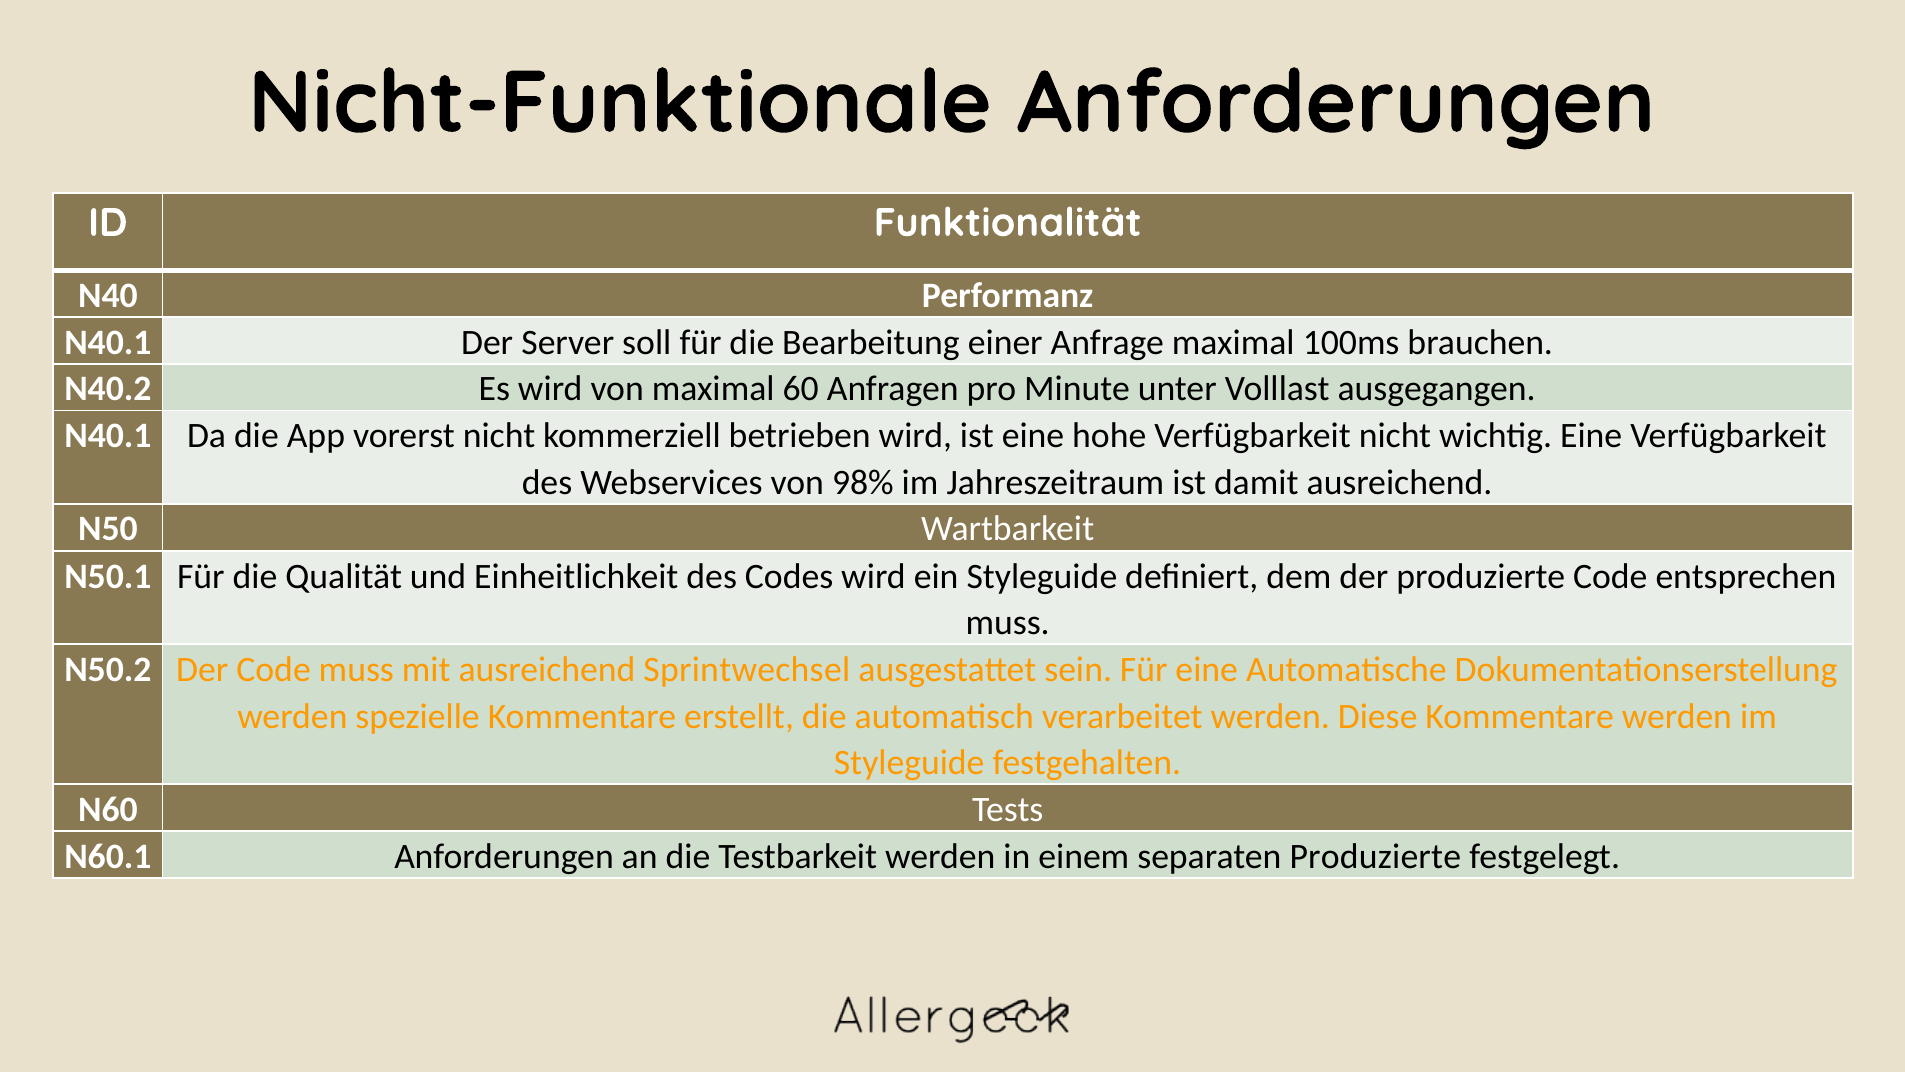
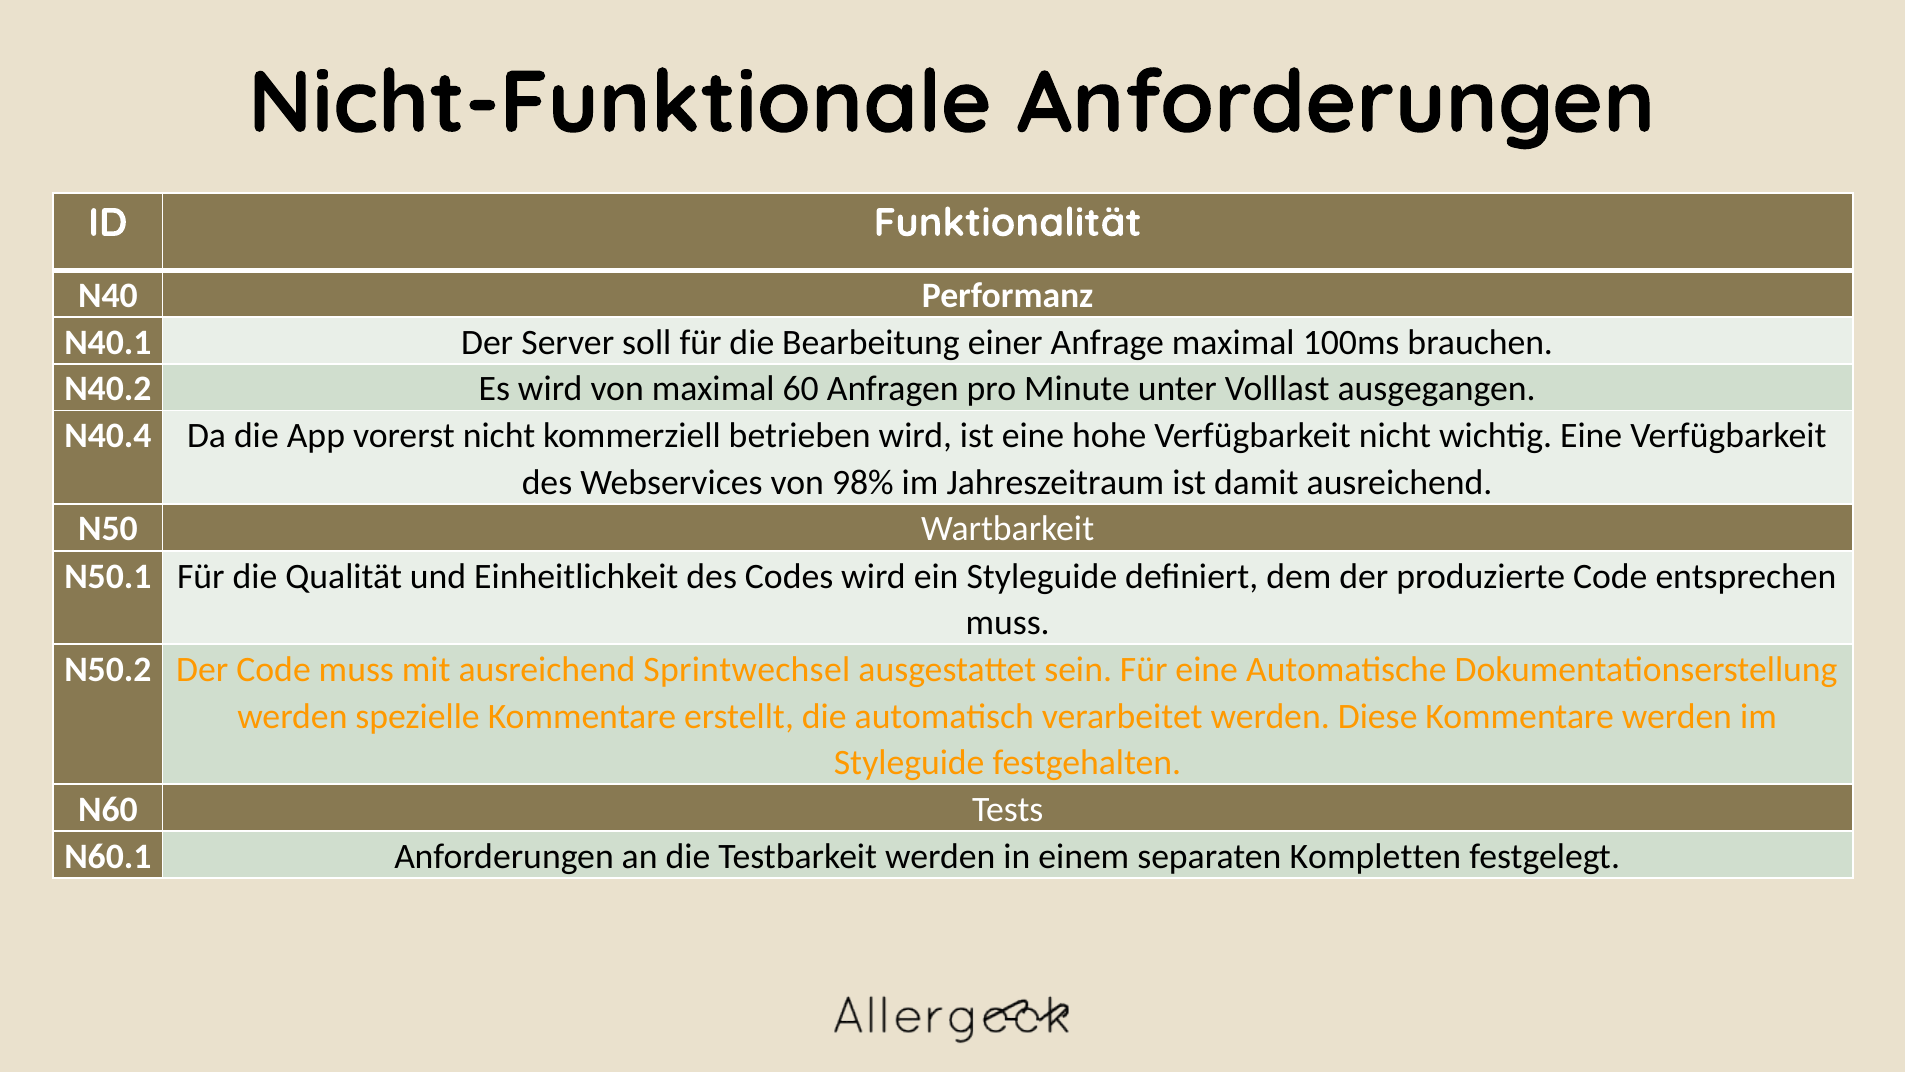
N40.1 at (108, 436): N40.1 -> N40.4
separaten Produzierte: Produzierte -> Kompletten
